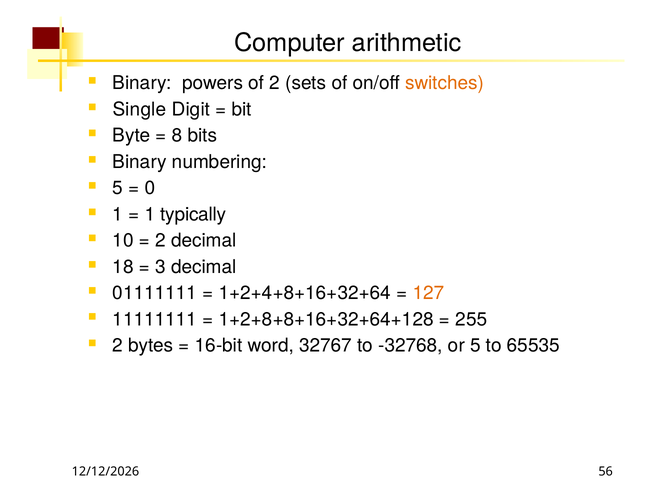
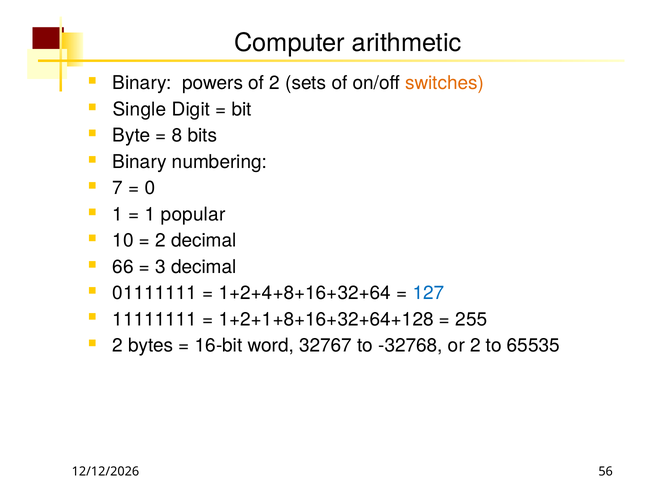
5 at (118, 188): 5 -> 7
typically: typically -> popular
18: 18 -> 66
127 colour: orange -> blue
1+2+8+8+16+32+64+128: 1+2+8+8+16+32+64+128 -> 1+2+1+8+16+32+64+128
or 5: 5 -> 2
